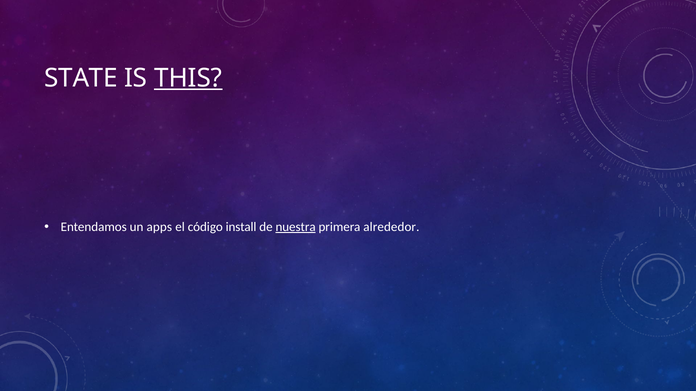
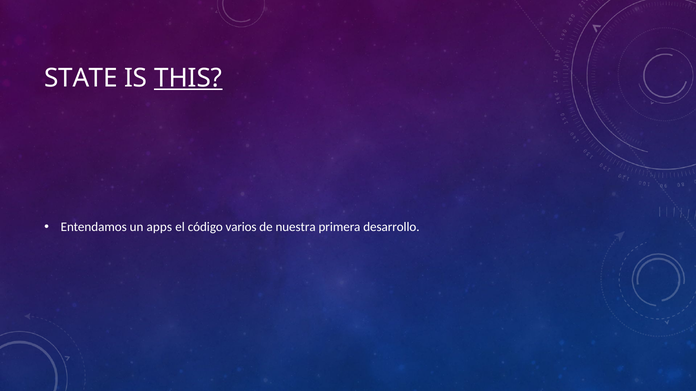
install: install -> varios
nuestra underline: present -> none
alrededor: alrededor -> desarrollo
